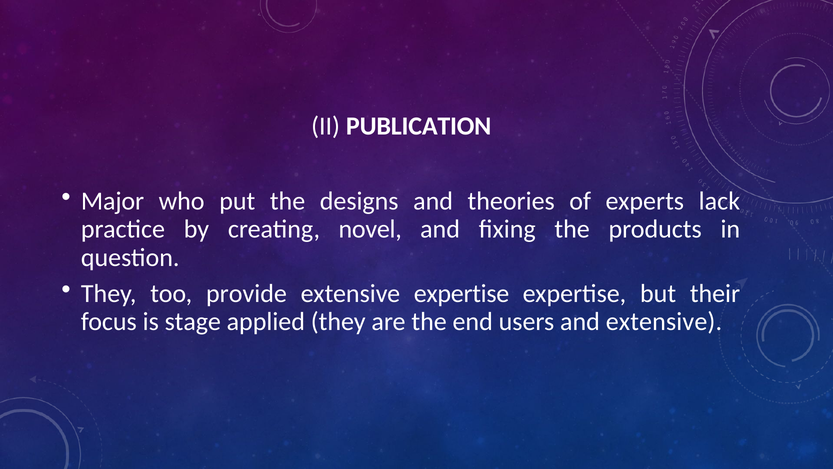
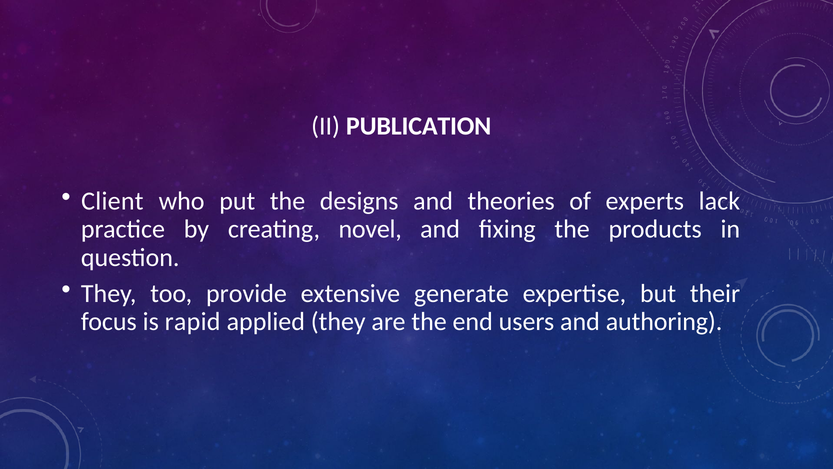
Major: Major -> Client
extensive expertise: expertise -> generate
stage: stage -> rapid
and extensive: extensive -> authoring
